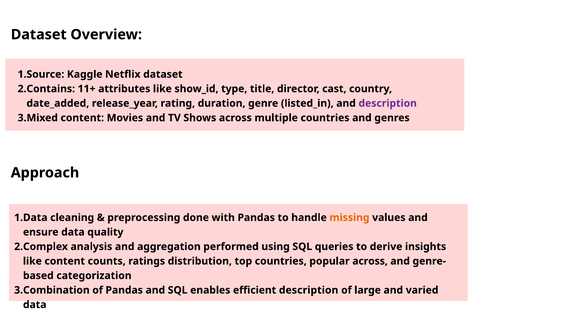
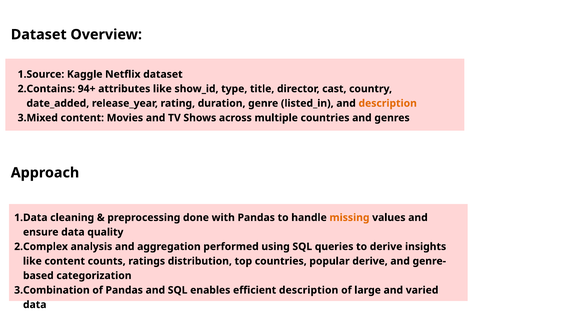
11+: 11+ -> 94+
description at (388, 103) colour: purple -> orange
popular across: across -> derive
